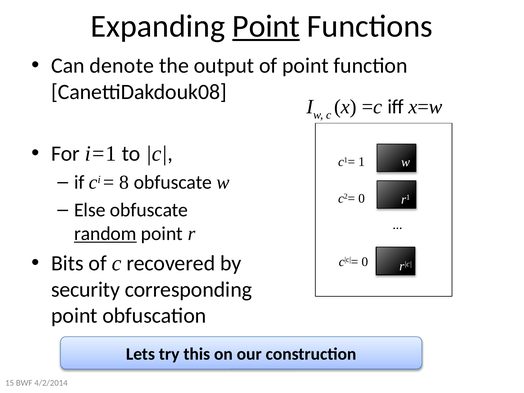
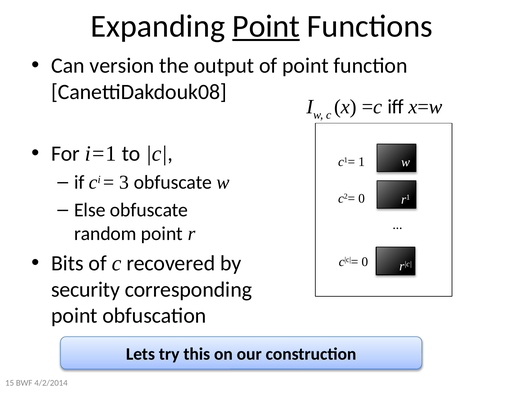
denote: denote -> version
8: 8 -> 3
random underline: present -> none
